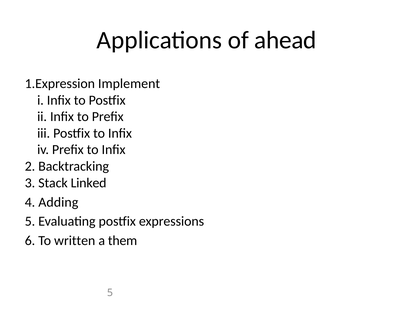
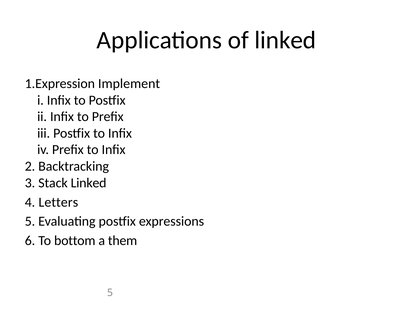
of ahead: ahead -> linked
Adding: Adding -> Letters
written: written -> bottom
